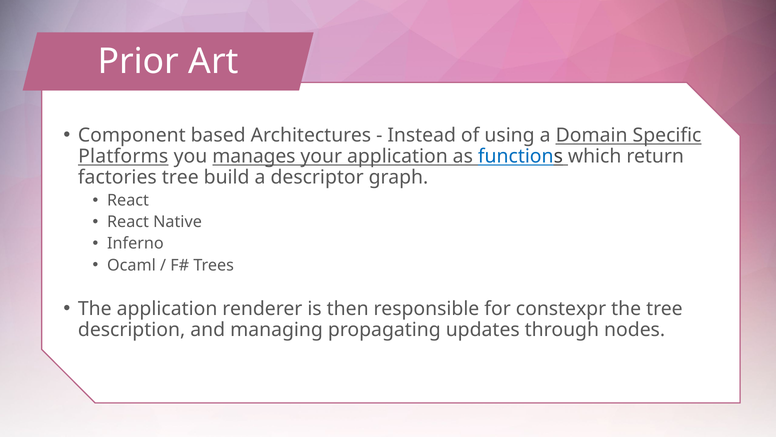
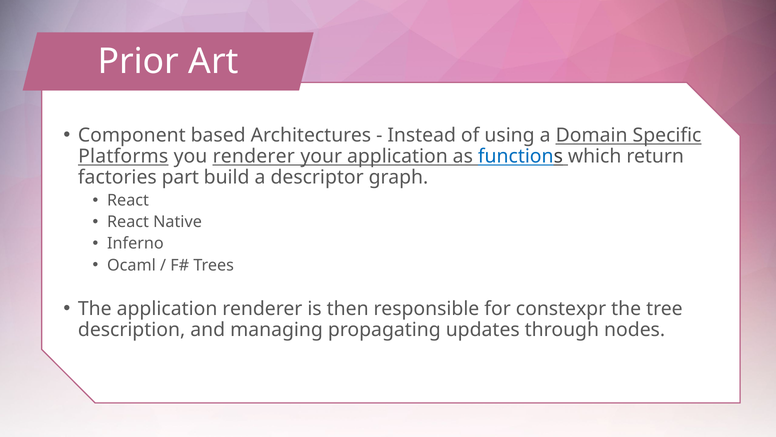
you manages: manages -> renderer
factories tree: tree -> part
